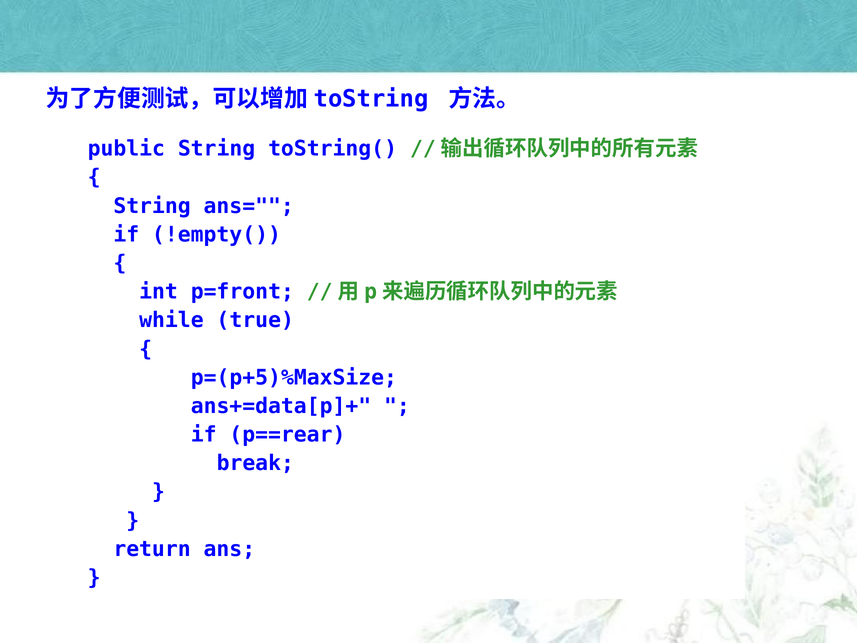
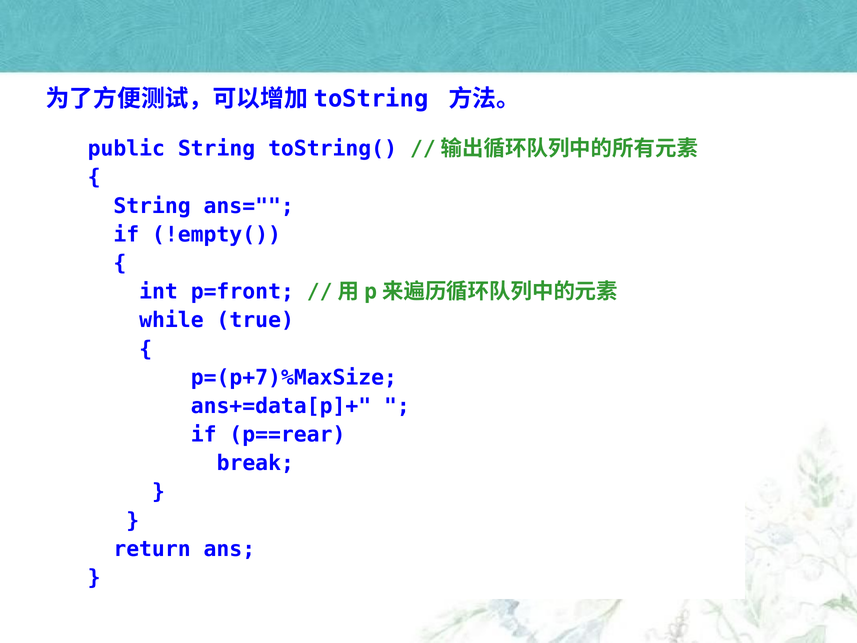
p=(p+5)%MaxSize: p=(p+5)%MaxSize -> p=(p+7)%MaxSize
